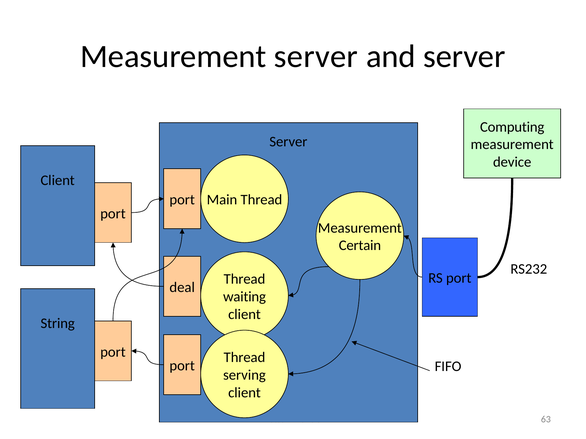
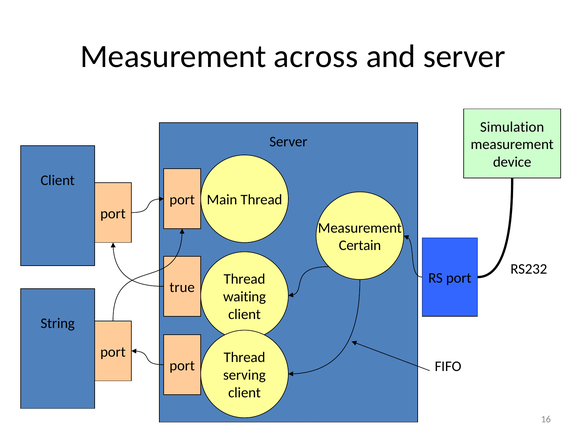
Measurement server: server -> across
Computing: Computing -> Simulation
deal: deal -> true
63: 63 -> 16
